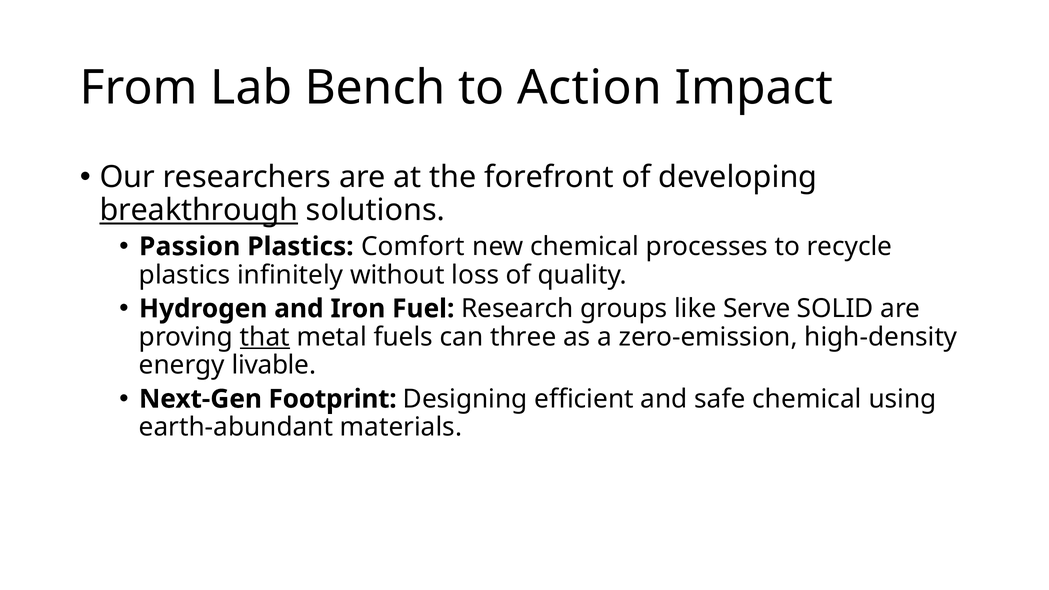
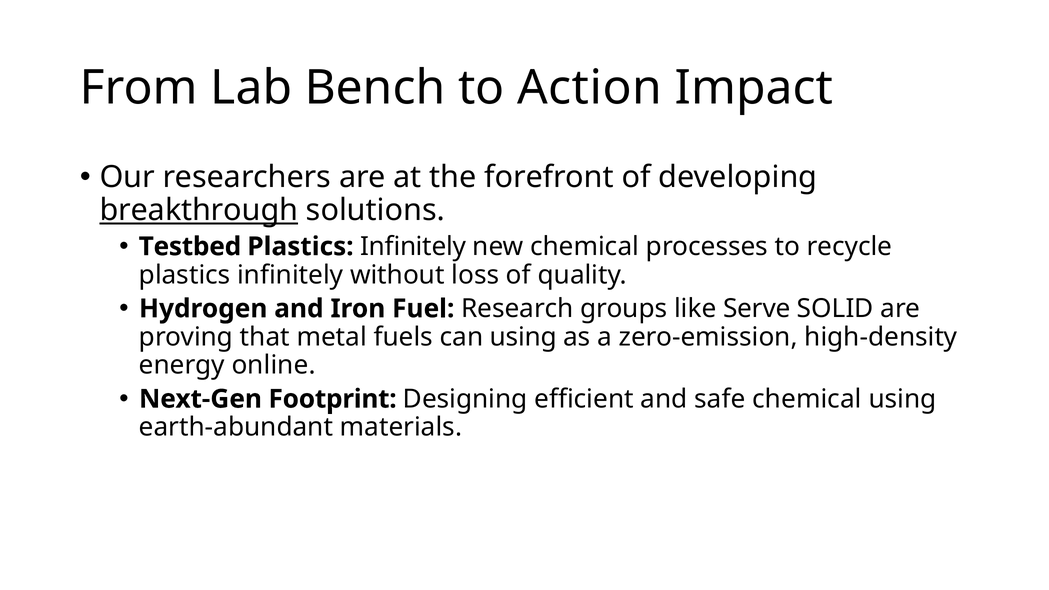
Passion: Passion -> Testbed
Comfort at (413, 247): Comfort -> Infinitely
that underline: present -> none
can three: three -> using
livable: livable -> online
